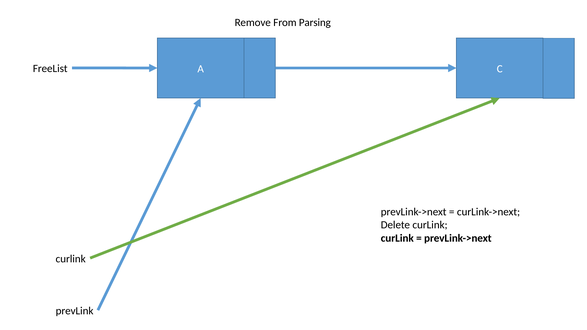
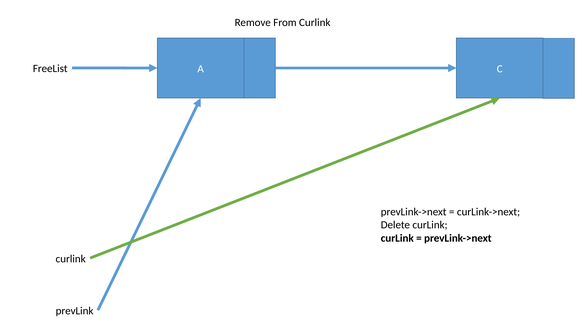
From Parsing: Parsing -> Curlink
